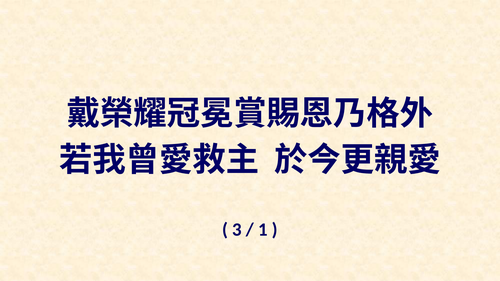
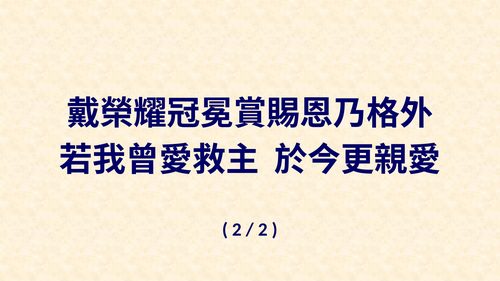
3 at (237, 230): 3 -> 2
1 at (263, 230): 1 -> 2
